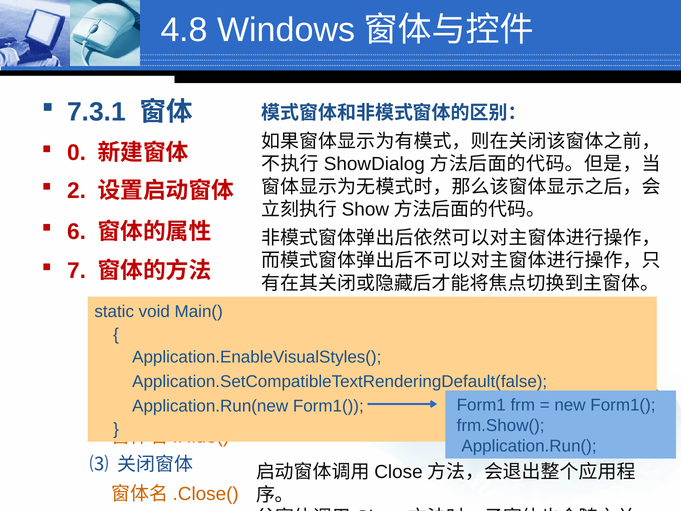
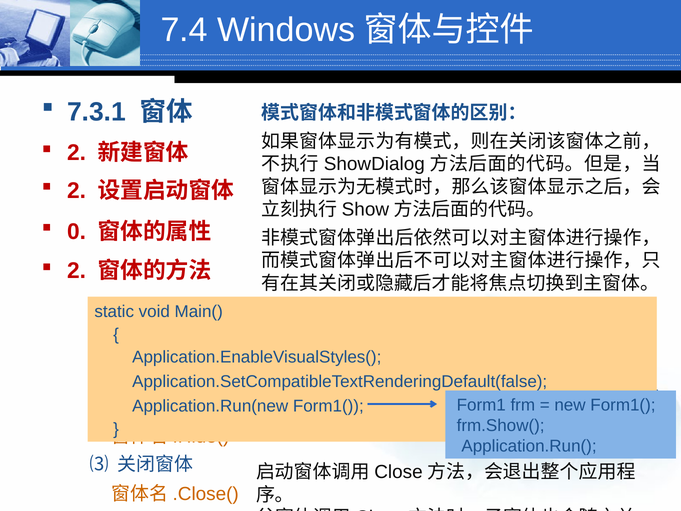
4.8: 4.8 -> 7.4
0 at (77, 153): 0 -> 2
6: 6 -> 0
7 at (77, 271): 7 -> 2
